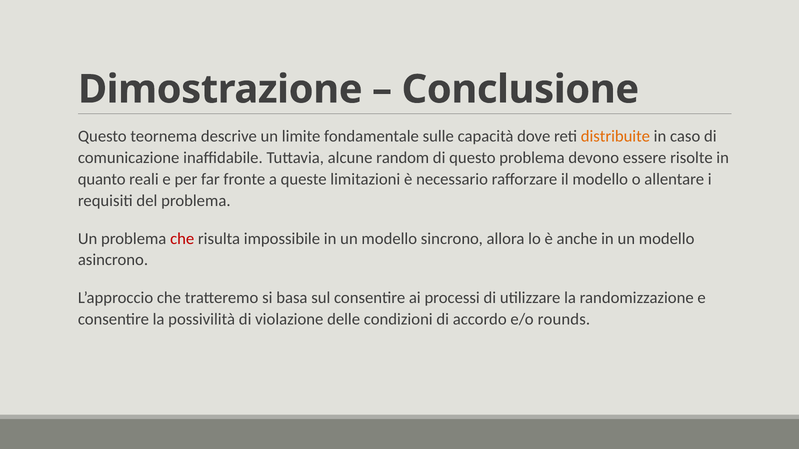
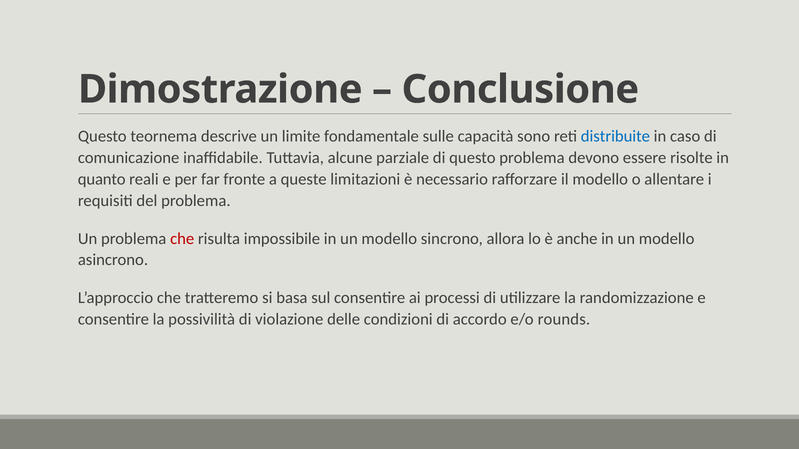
dove: dove -> sono
distribuite colour: orange -> blue
random: random -> parziale
